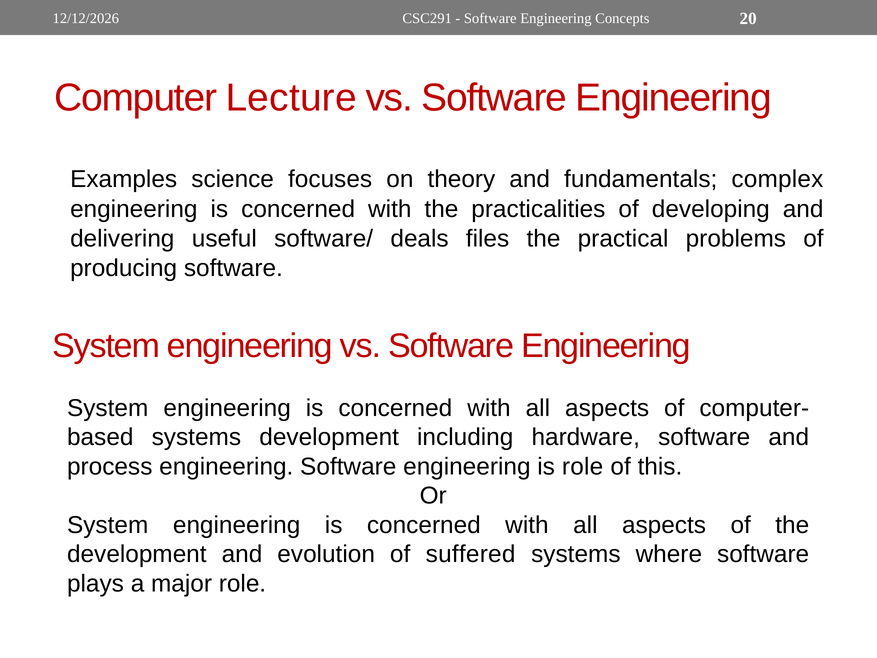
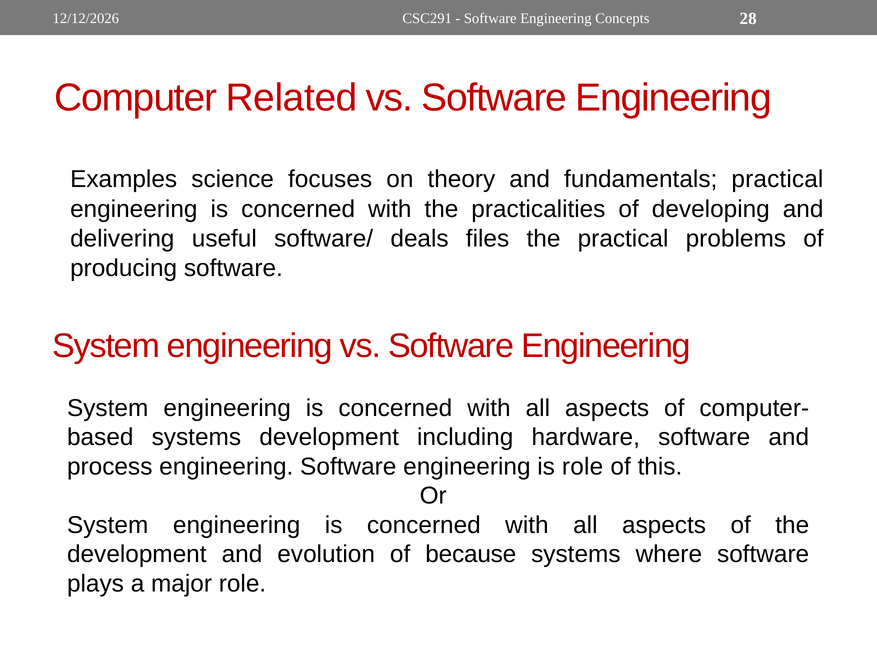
20: 20 -> 28
Lecture: Lecture -> Related
fundamentals complex: complex -> practical
suffered: suffered -> because
